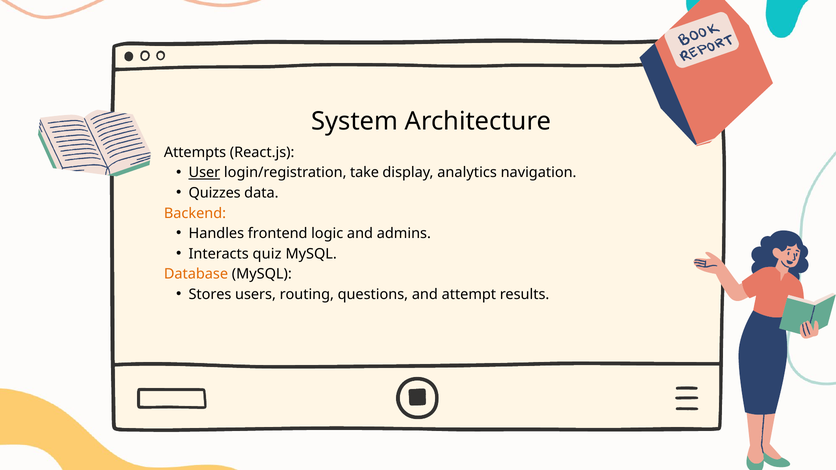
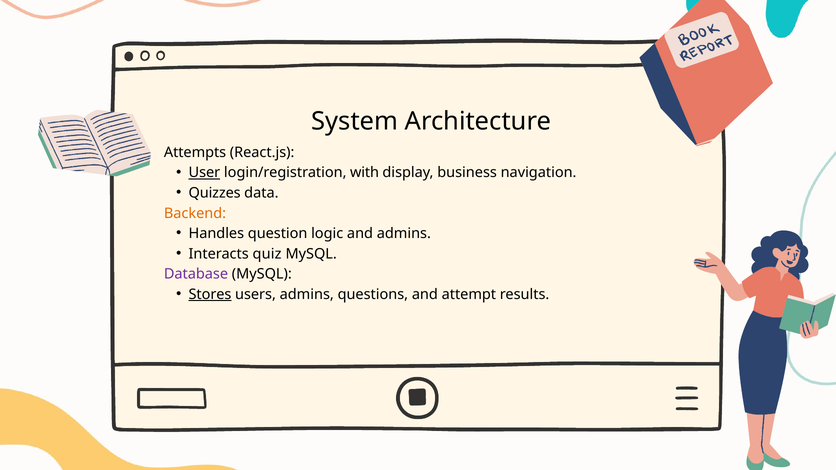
take: take -> with
analytics: analytics -> business
frontend: frontend -> question
Database colour: orange -> purple
Stores underline: none -> present
users routing: routing -> admins
